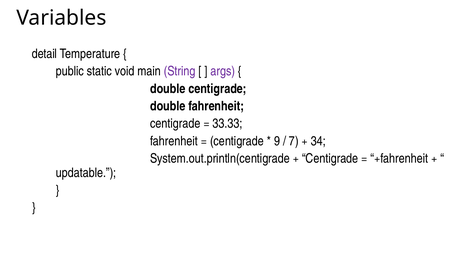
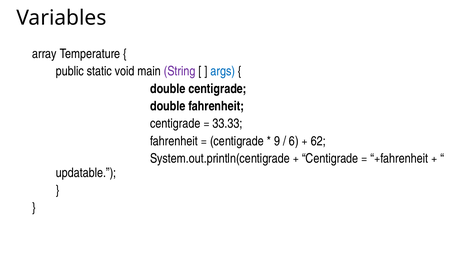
detail: detail -> array
args colour: purple -> blue
7: 7 -> 6
34: 34 -> 62
